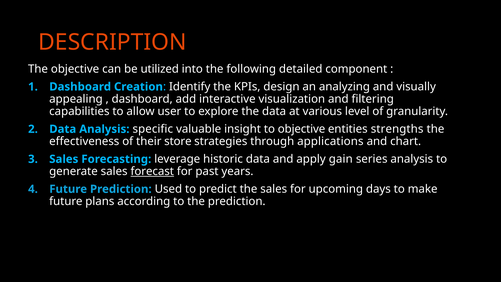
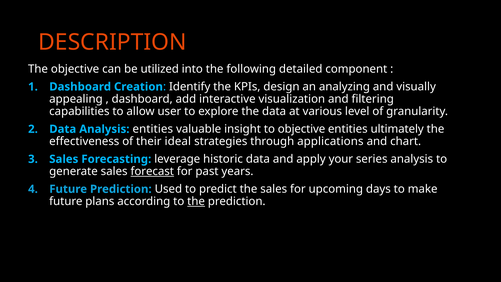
Analysis specific: specific -> entities
strengths: strengths -> ultimately
store: store -> ideal
gain: gain -> your
the at (196, 201) underline: none -> present
